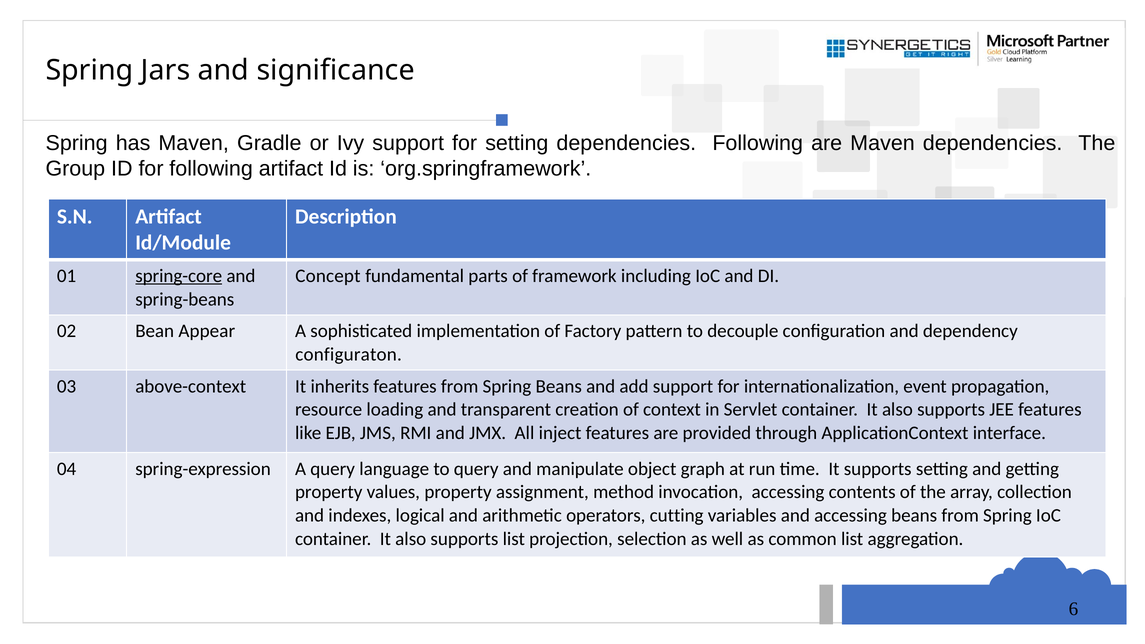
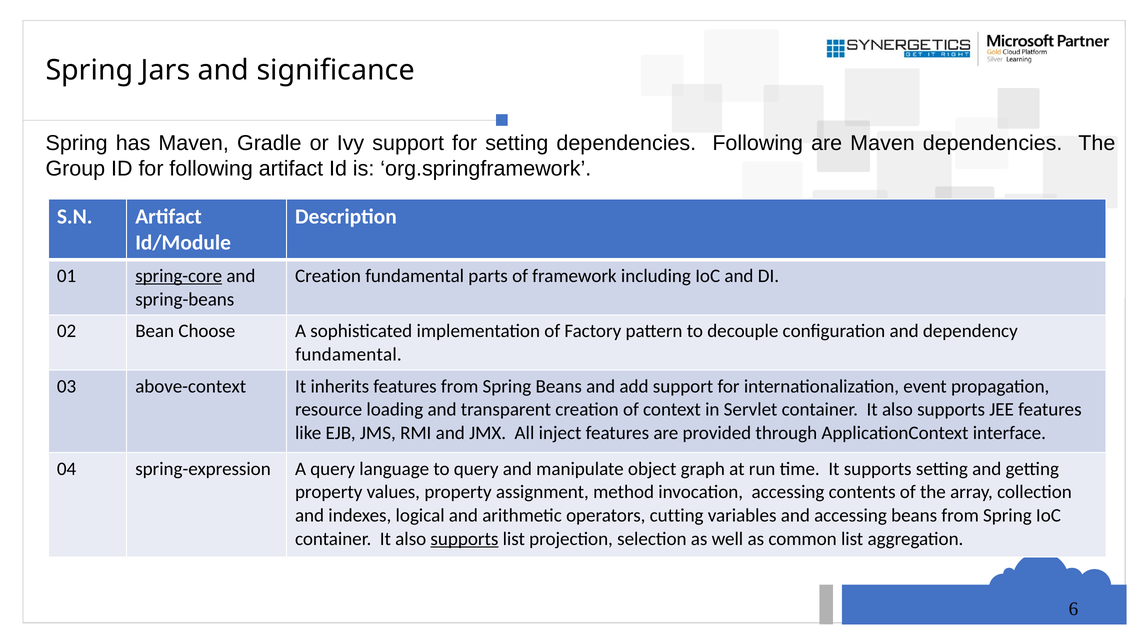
Concept at (328, 276): Concept -> Creation
Appear: Appear -> Choose
configuraton at (349, 355): configuraton -> fundamental
supports at (464, 539) underline: none -> present
